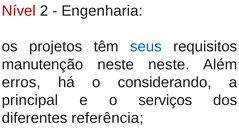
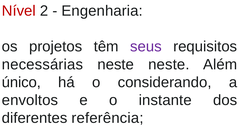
seus colour: blue -> purple
manutenção: manutenção -> necessárias
erros: erros -> único
principal: principal -> envoltos
serviços: serviços -> instante
